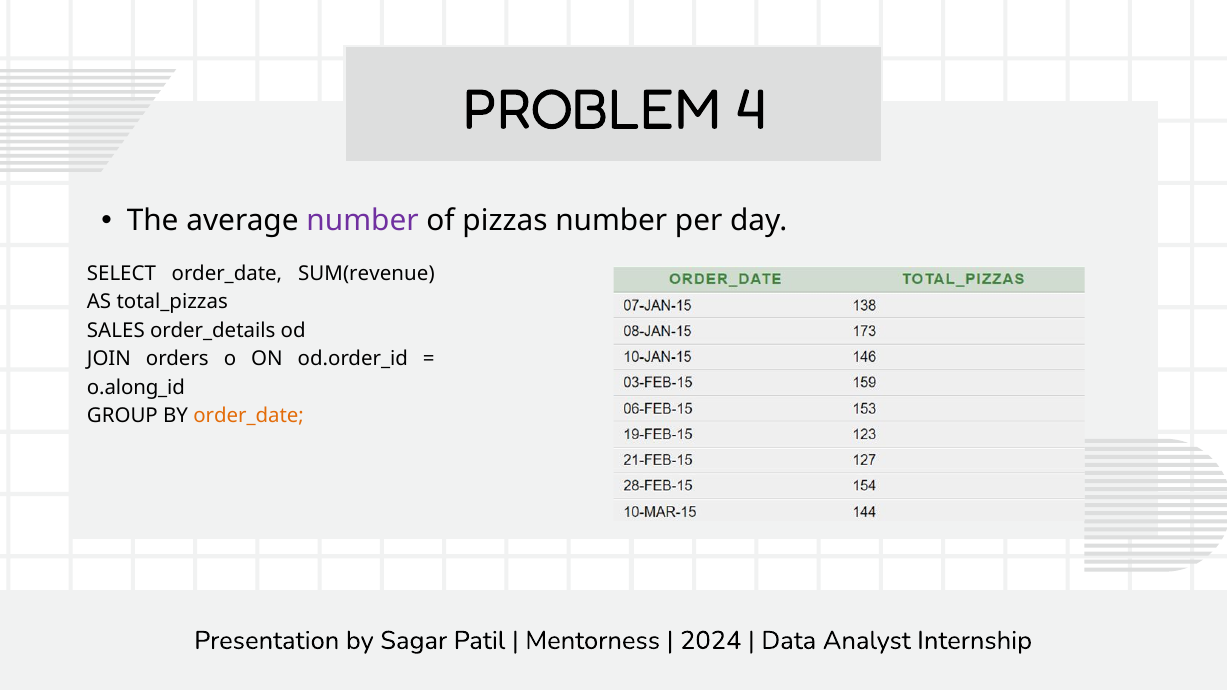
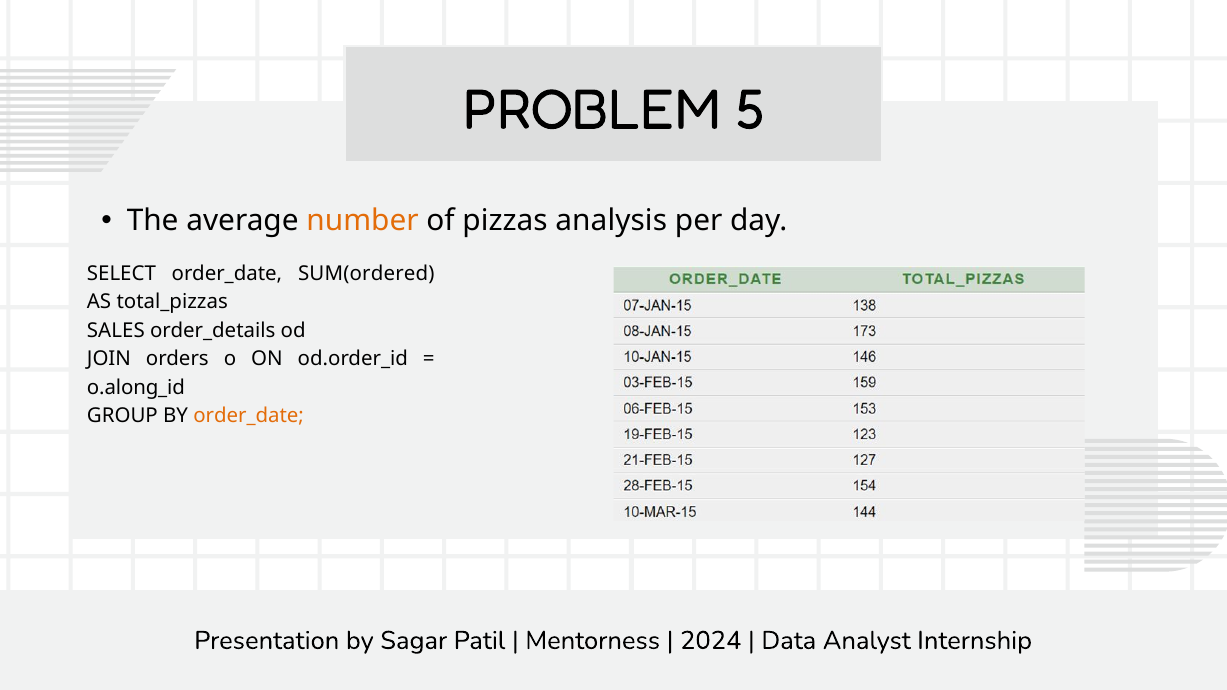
4: 4 -> 5
number at (363, 221) colour: purple -> orange
pizzas number: number -> analysis
SUM(revenue: SUM(revenue -> SUM(ordered
